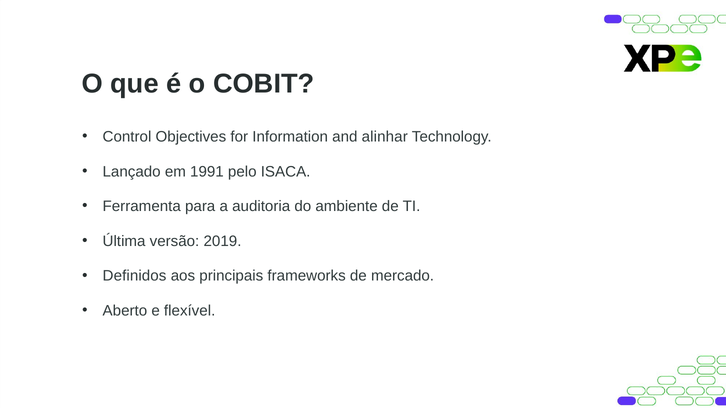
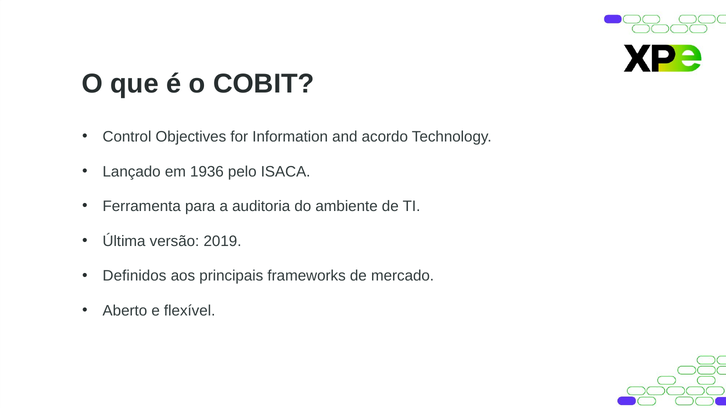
alinhar: alinhar -> acordo
1991: 1991 -> 1936
